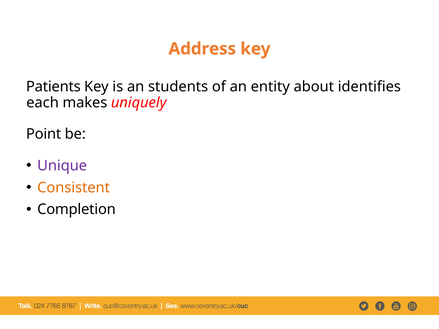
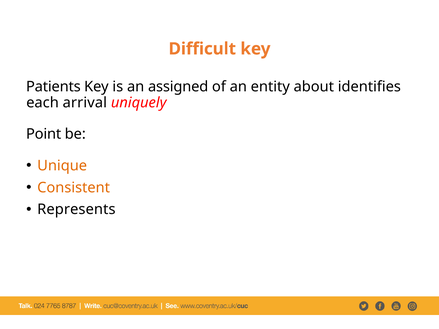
Address: Address -> Difficult
students: students -> assigned
makes: makes -> arrival
Unique colour: purple -> orange
Completion: Completion -> Represents
